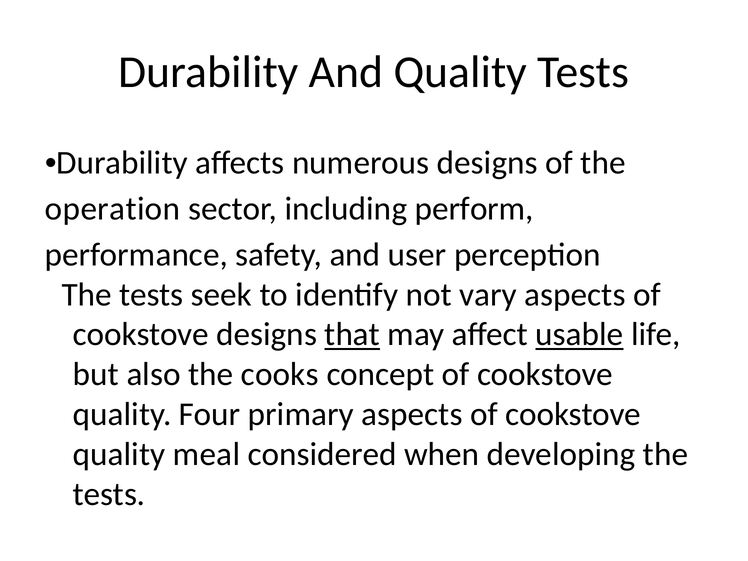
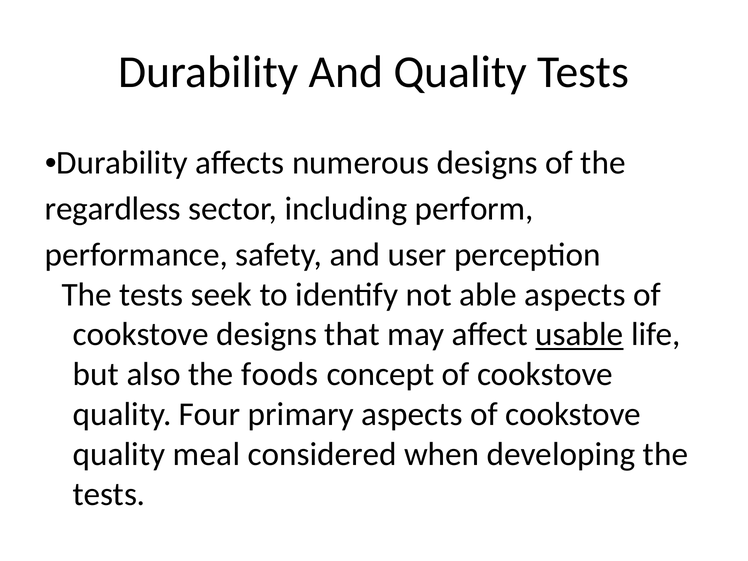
operation: operation -> regardless
vary: vary -> able
that underline: present -> none
cooks: cooks -> foods
